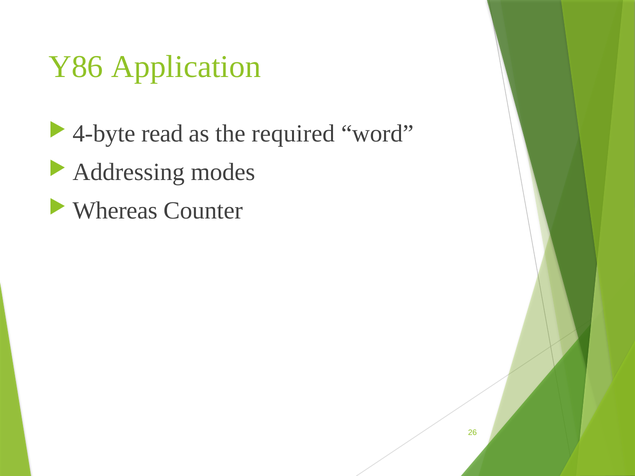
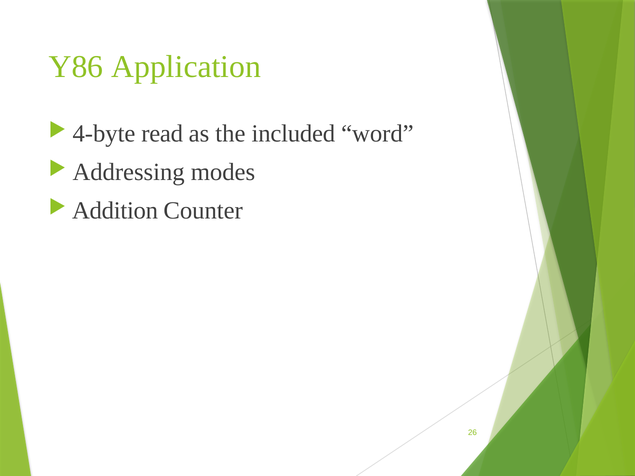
required: required -> included
Whereas: Whereas -> Addition
